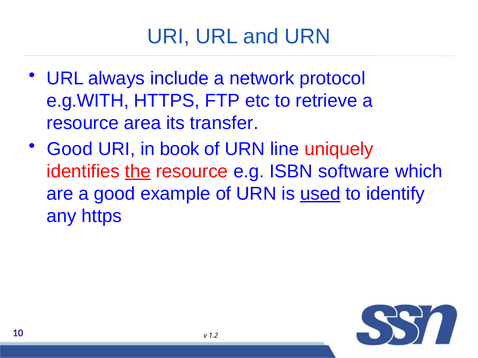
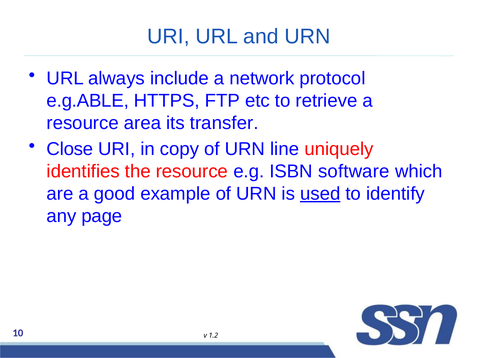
e.g.WITH: e.g.WITH -> e.g.ABLE
Good at (70, 149): Good -> Close
book: book -> copy
the underline: present -> none
any https: https -> page
